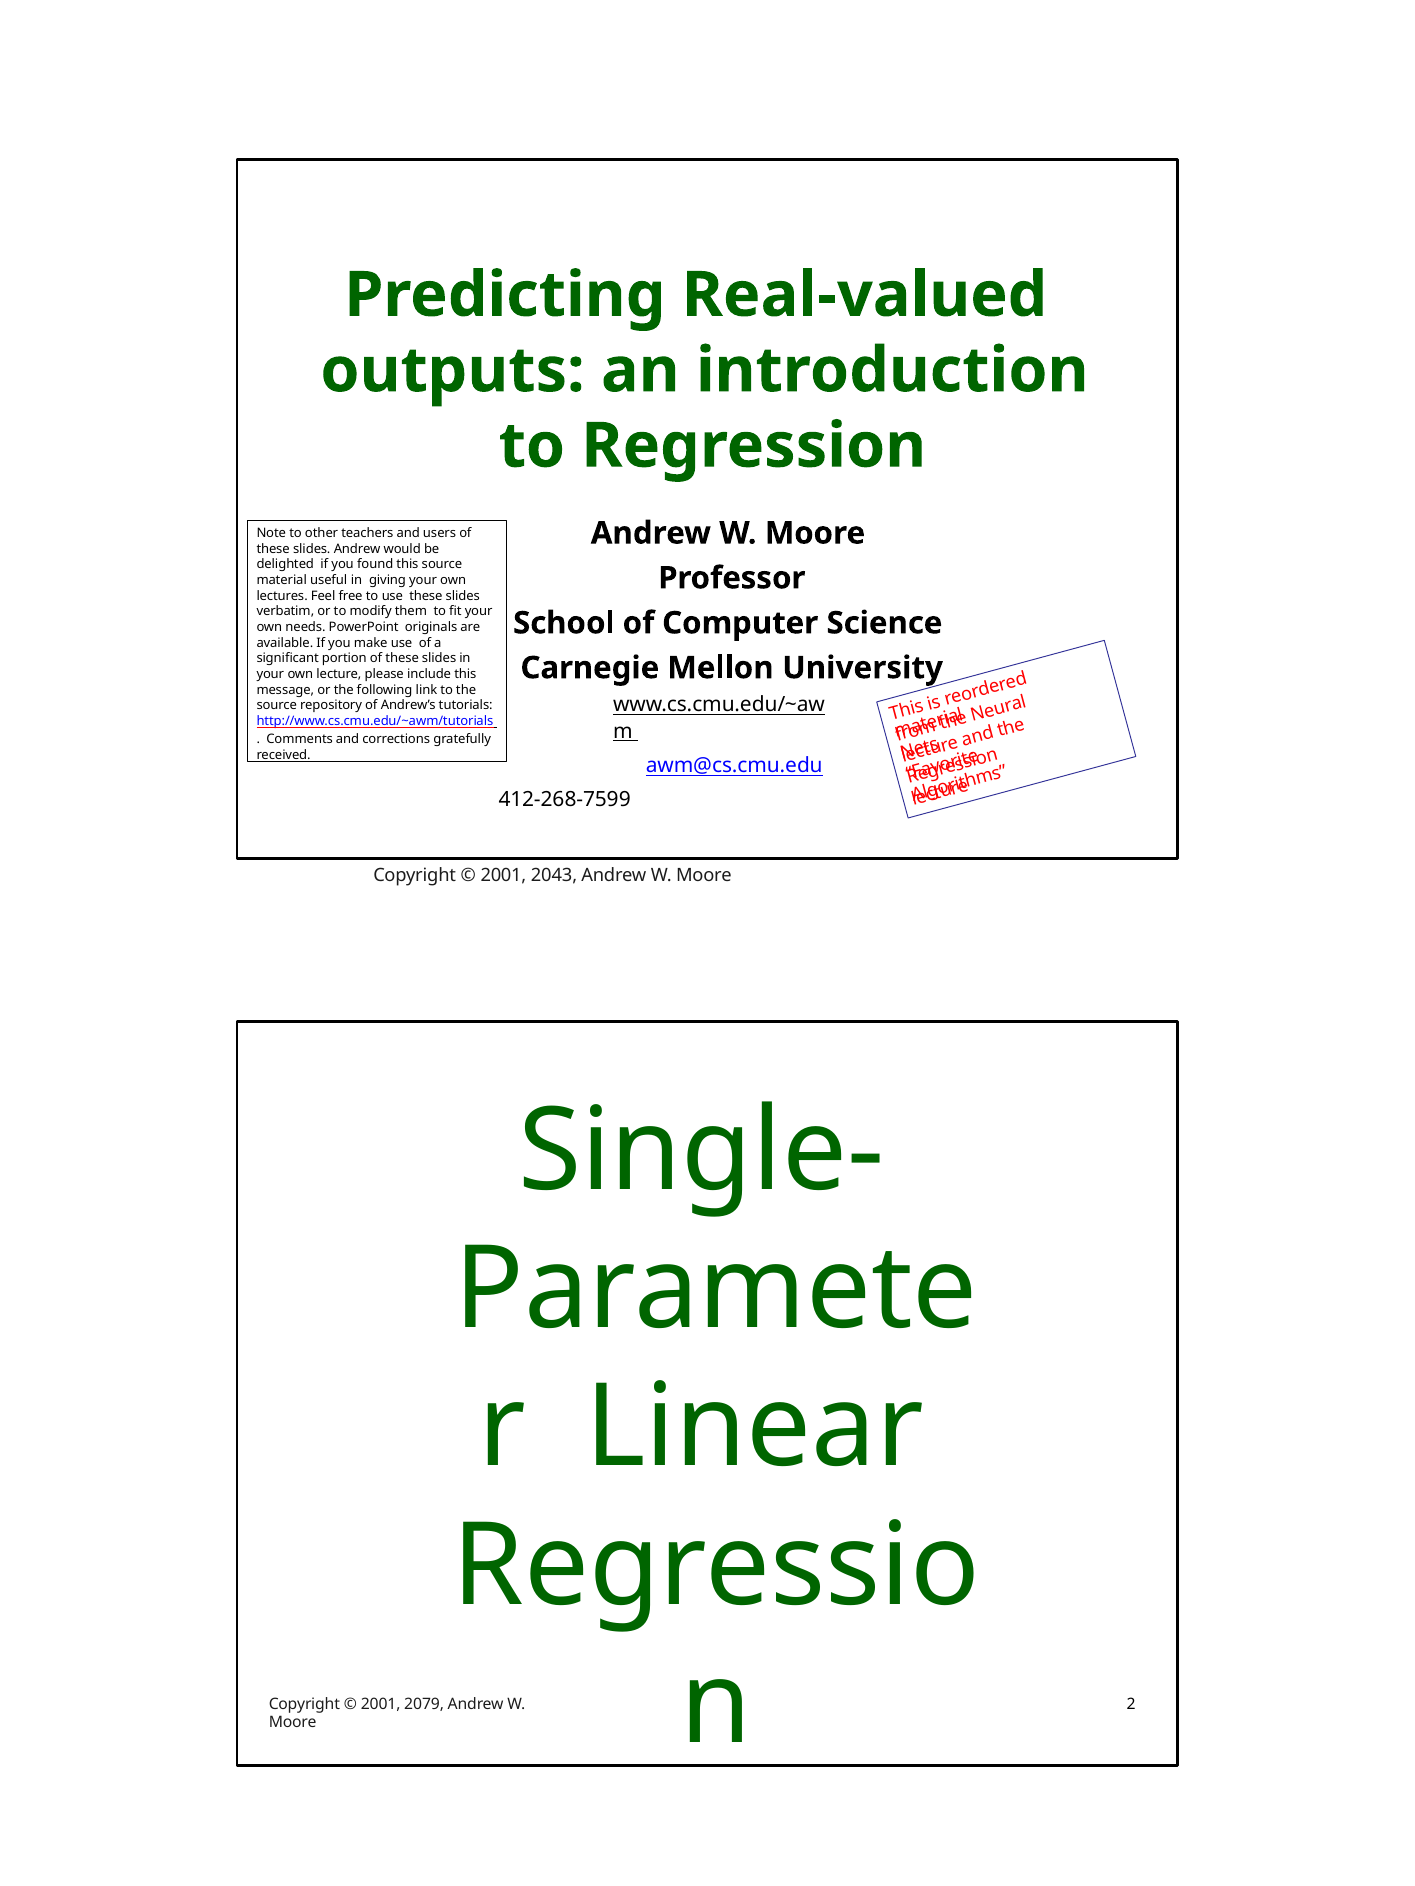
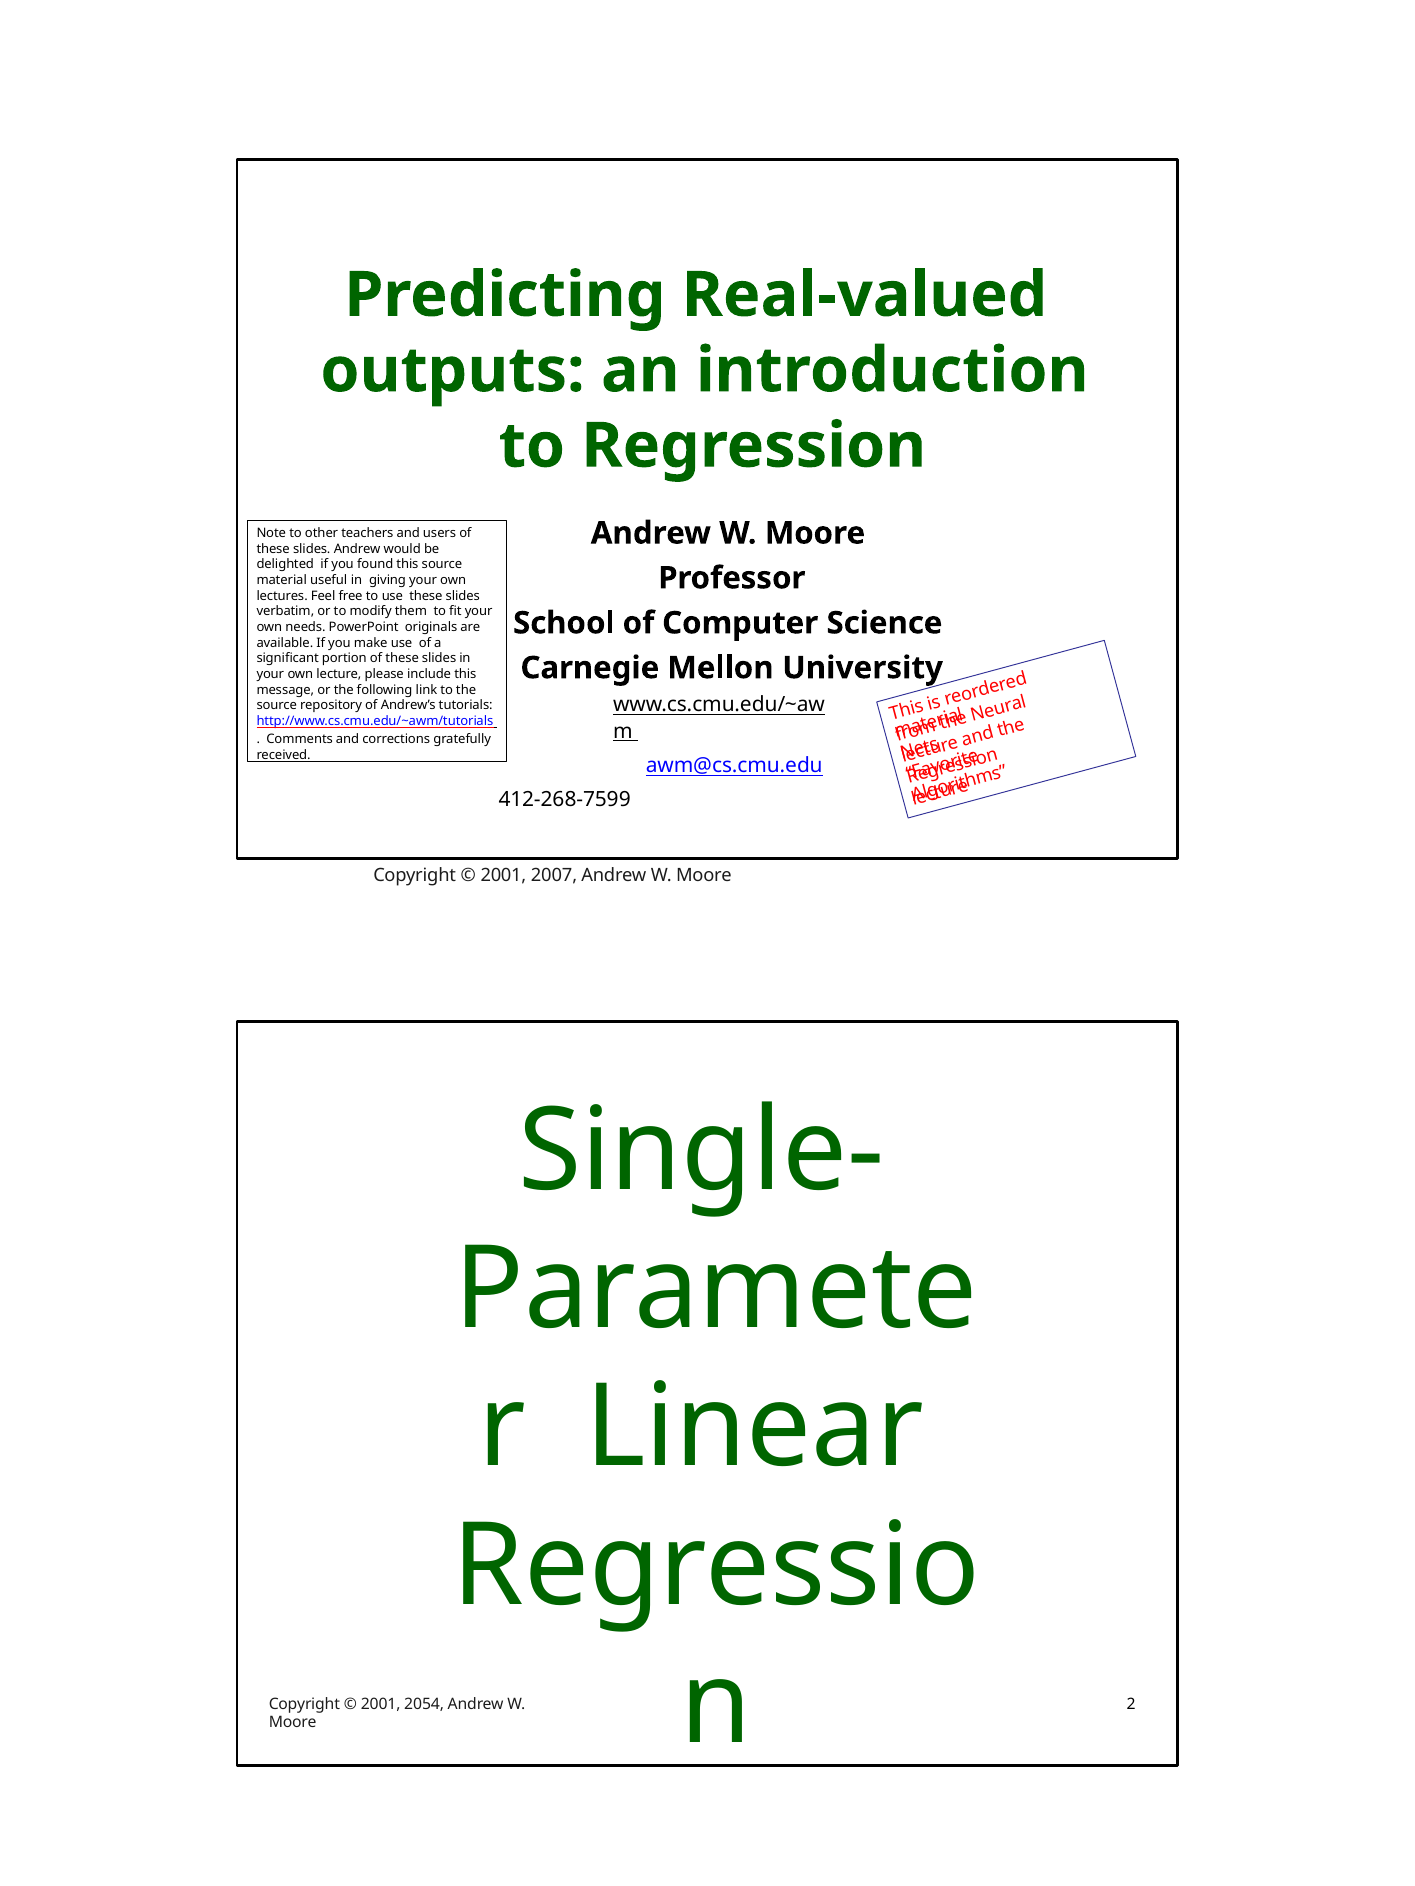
2043: 2043 -> 2007
2079: 2079 -> 2054
